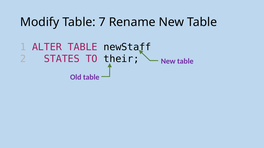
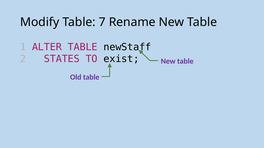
their: their -> exist
